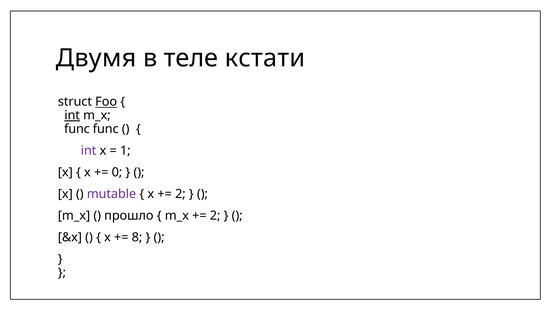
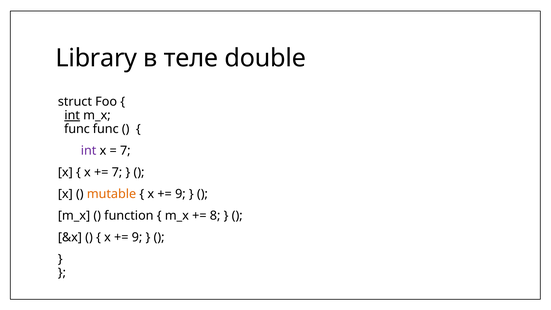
Двумя: Двумя -> Library
кстати: кстати -> double
Foo underline: present -> none
1 at (125, 151): 1 -> 7
0 at (117, 172): 0 -> 7
mutable colour: purple -> orange
2 at (180, 194): 2 -> 9
прошло: прошло -> function
2 at (215, 216): 2 -> 8
8 at (137, 237): 8 -> 9
